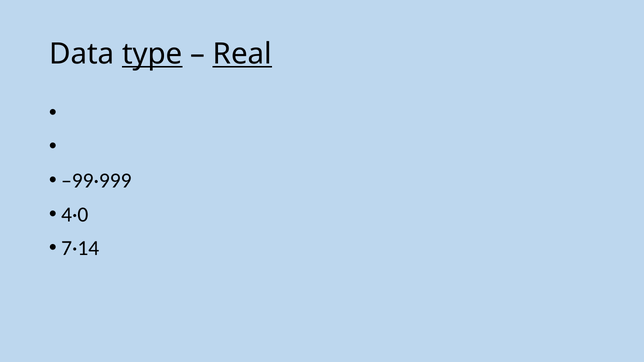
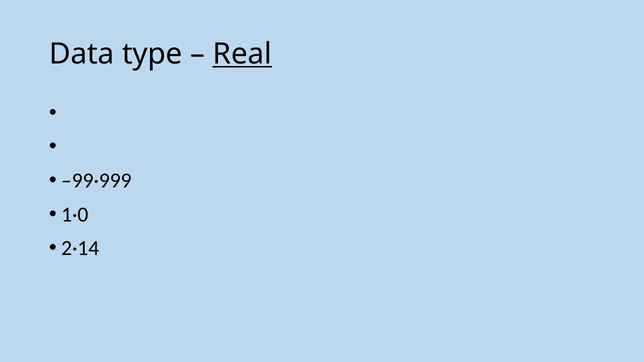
type underline: present -> none
4·0: 4·0 -> 1·0
7·14: 7·14 -> 2·14
